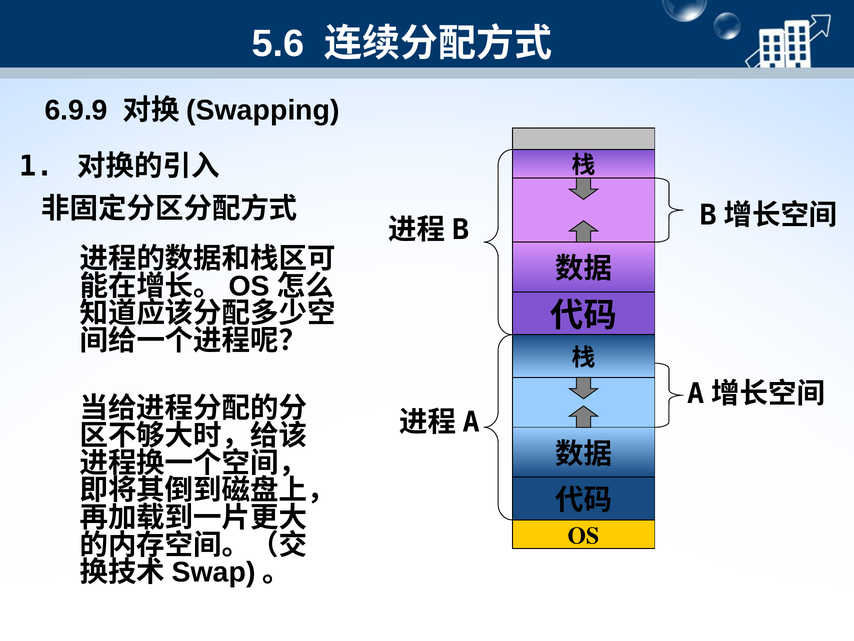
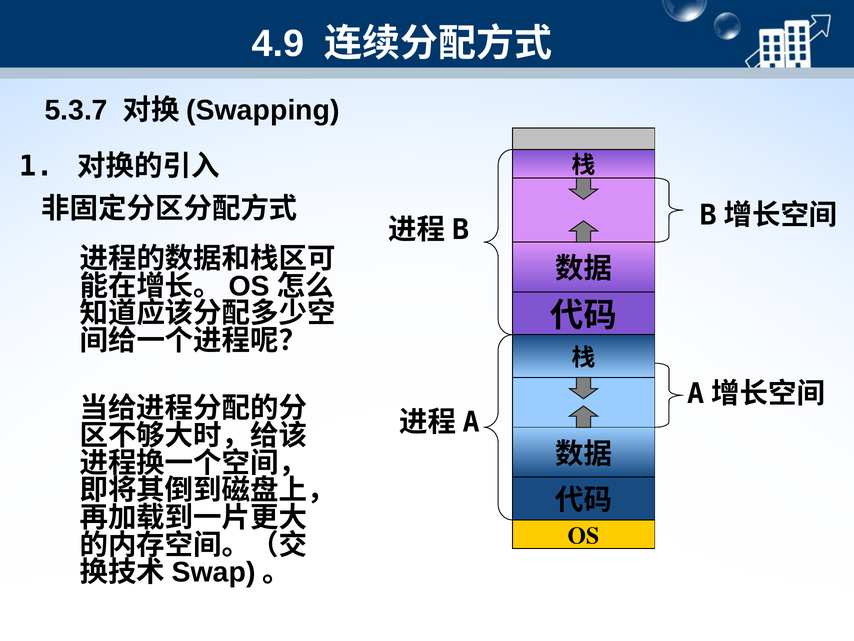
5.6: 5.6 -> 4.9
6.9.9: 6.9.9 -> 5.3.7
